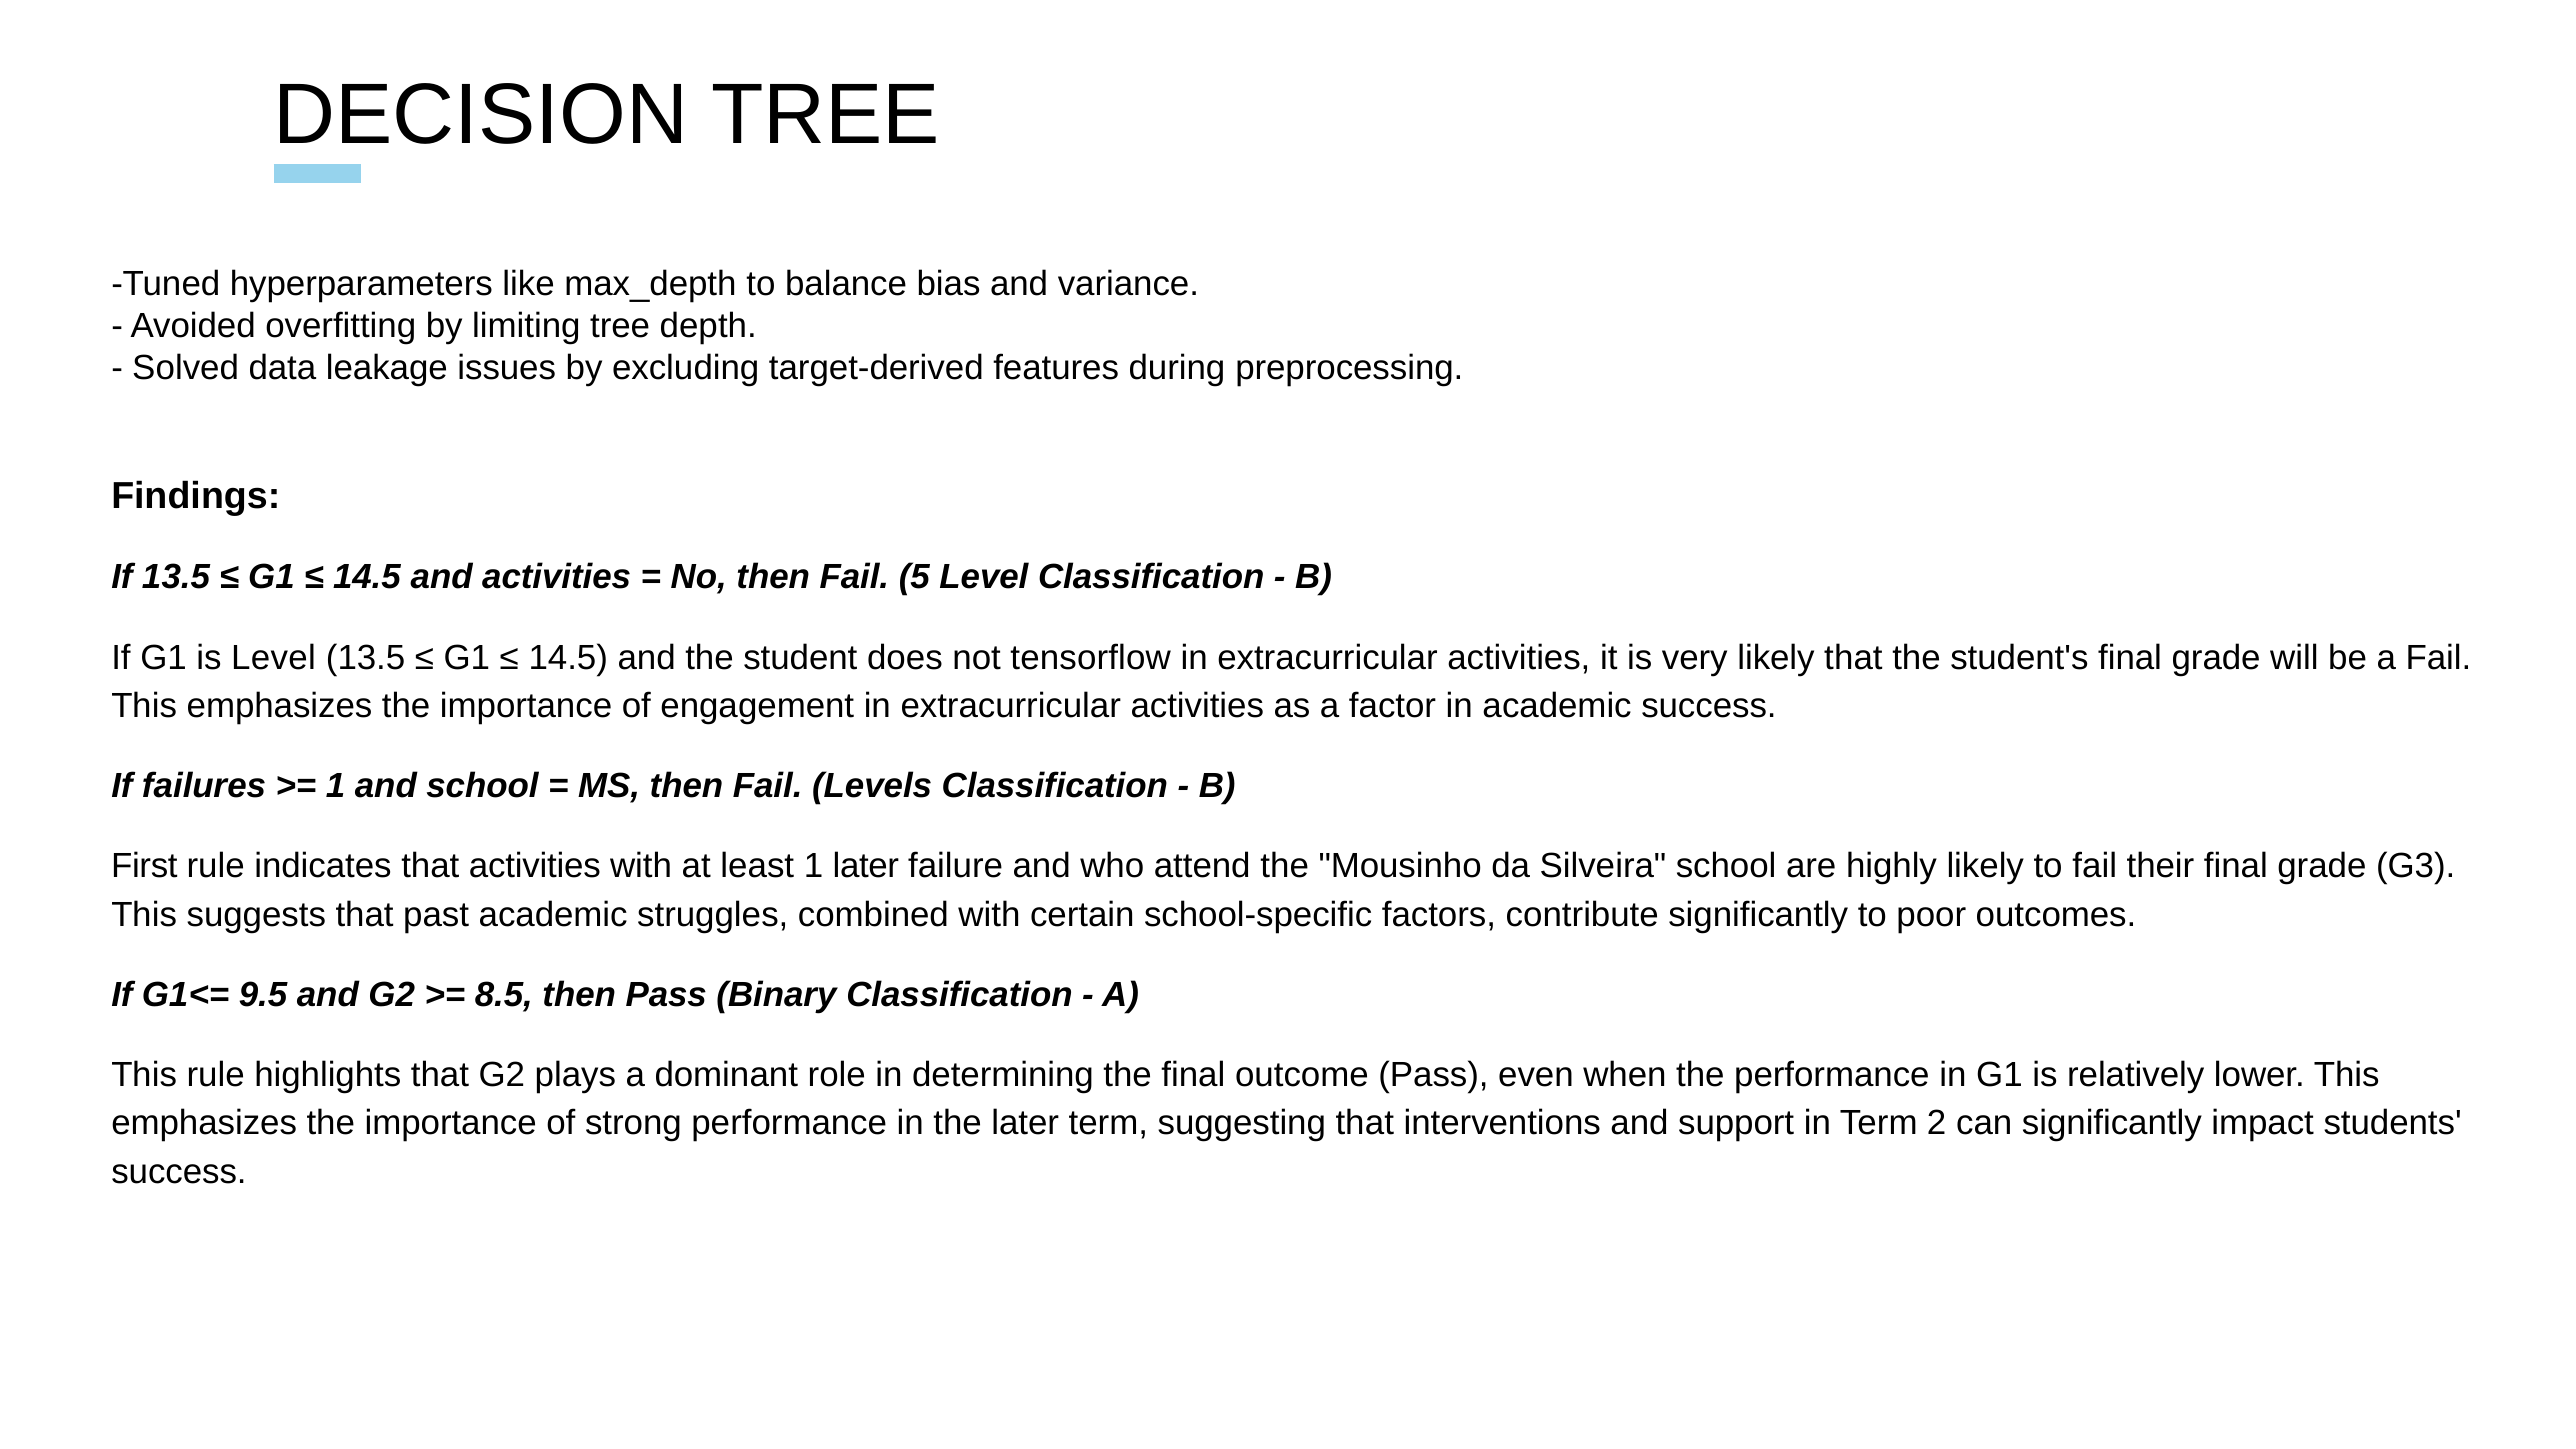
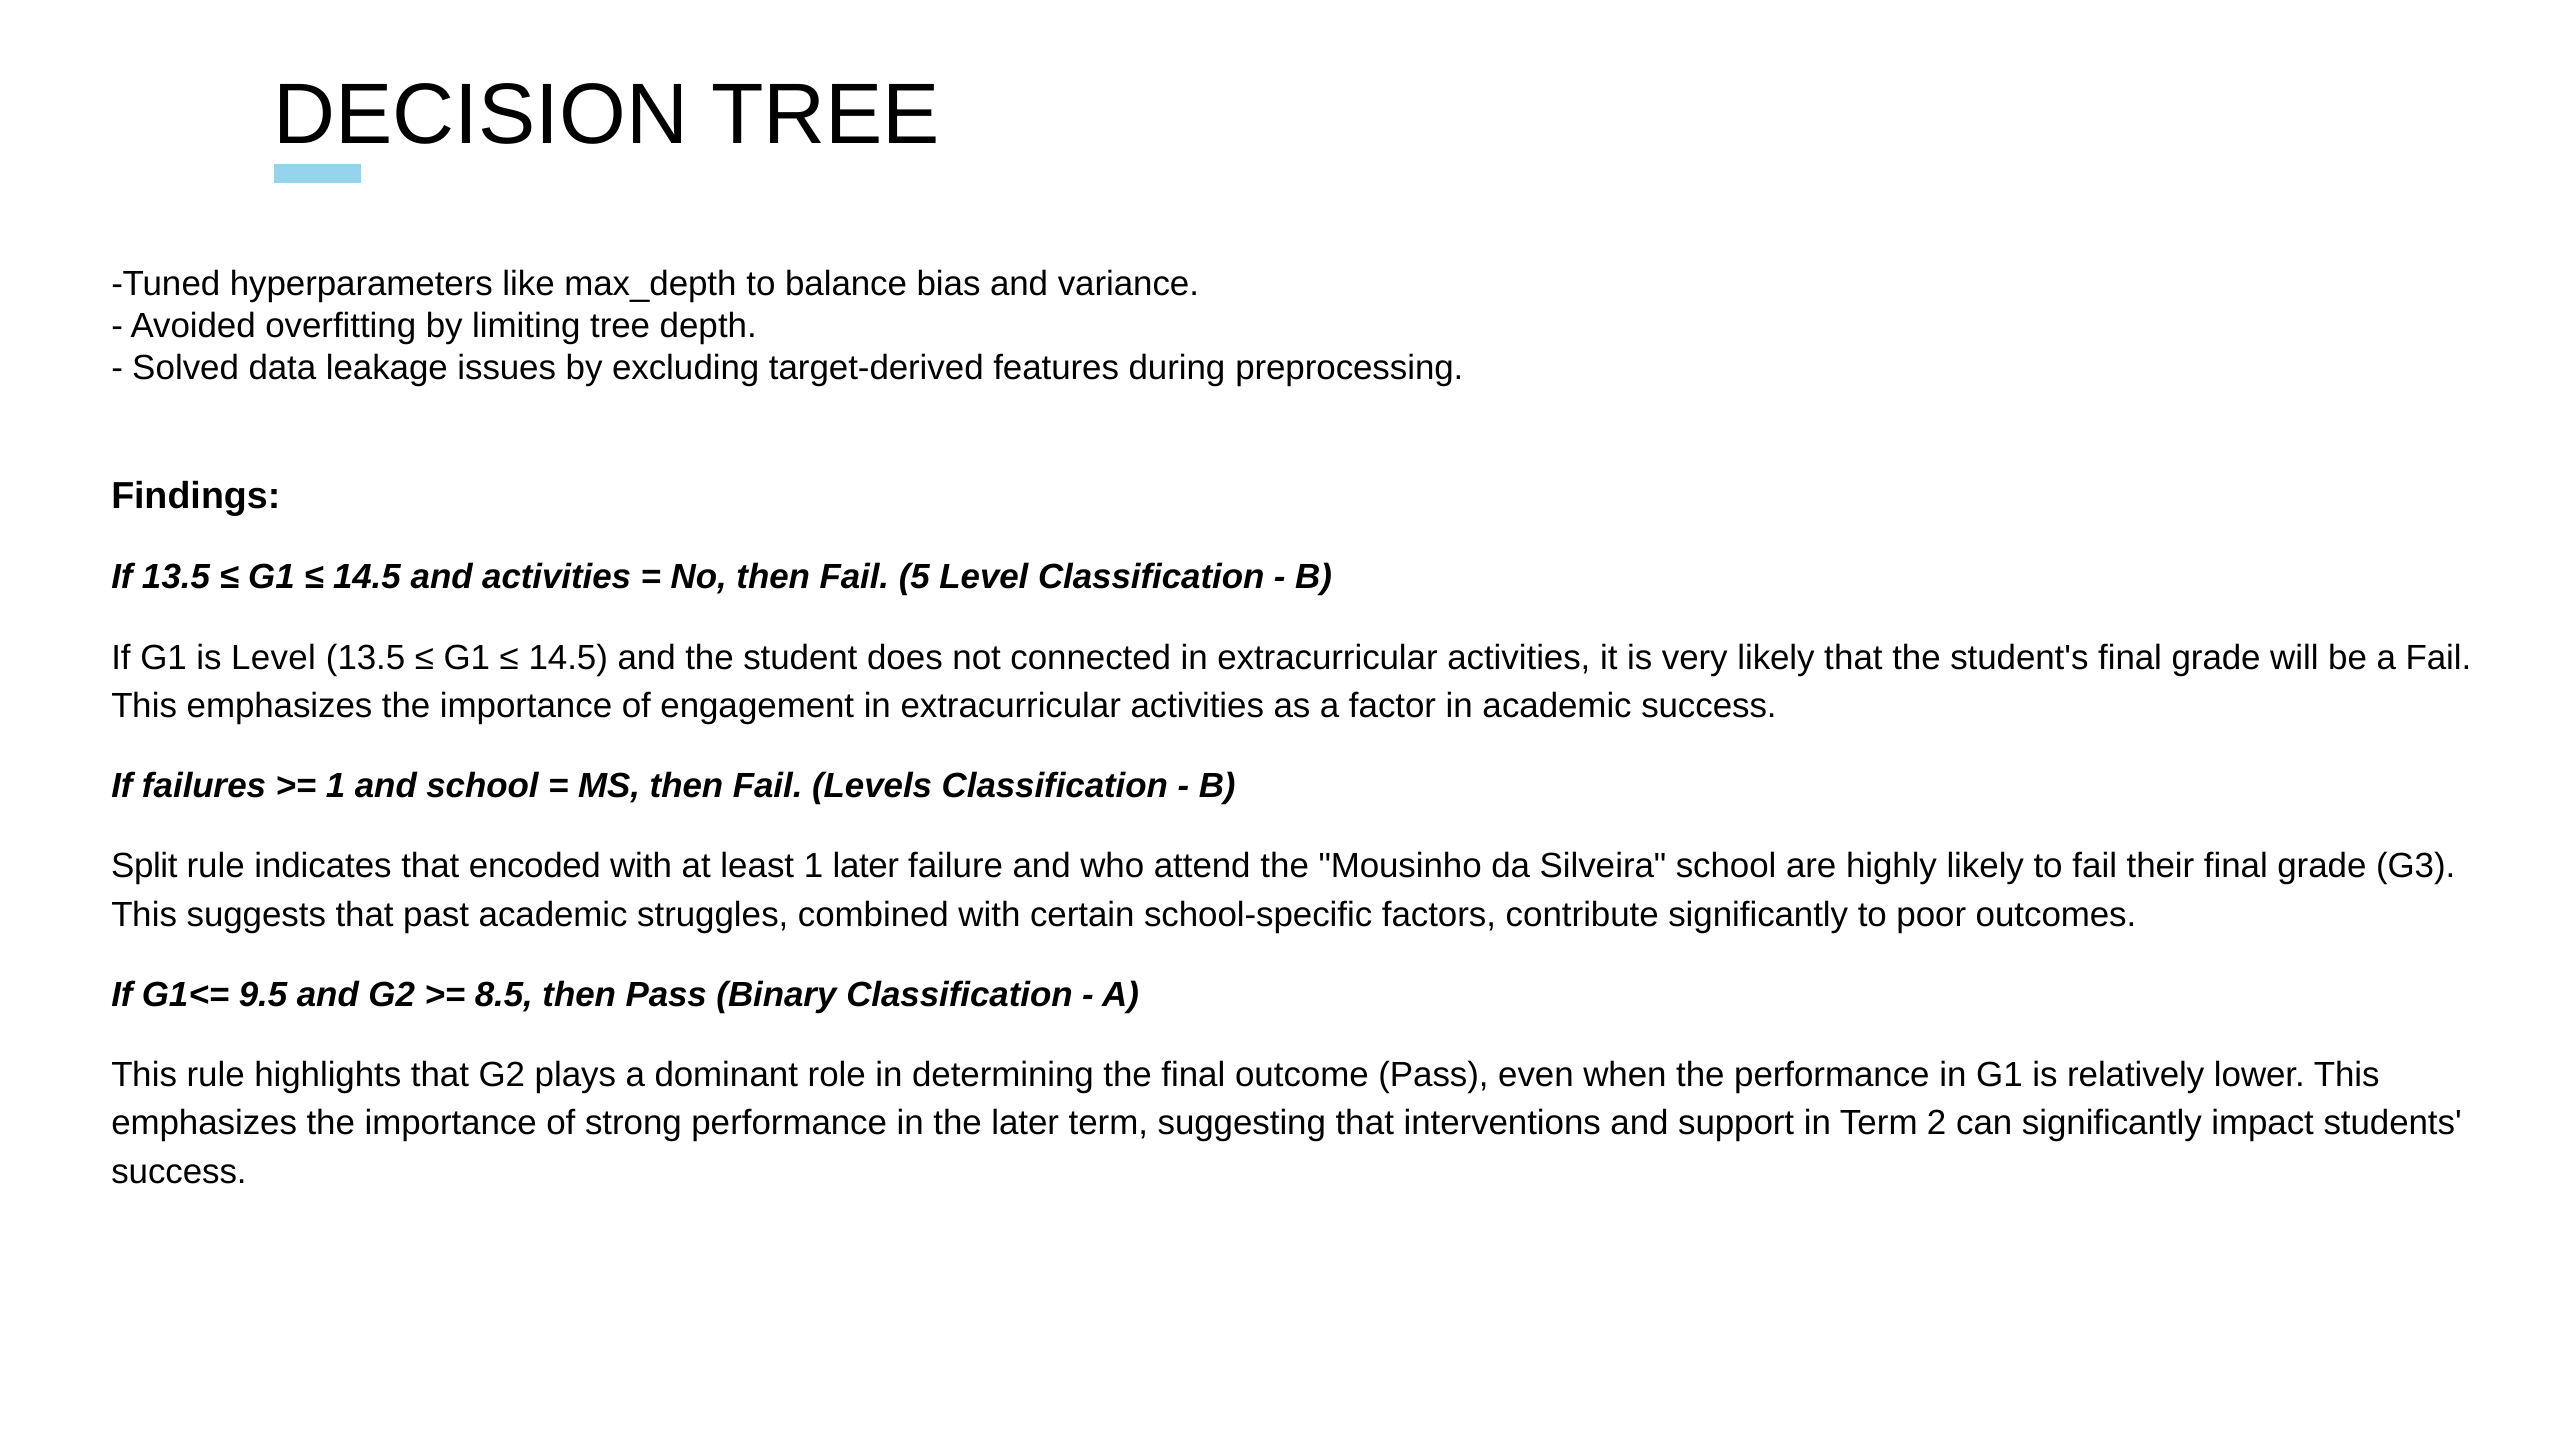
tensorflow: tensorflow -> connected
First: First -> Split
that activities: activities -> encoded
